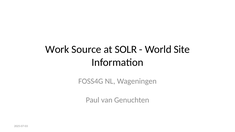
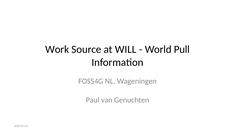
SOLR: SOLR -> WILL
Site: Site -> Pull
